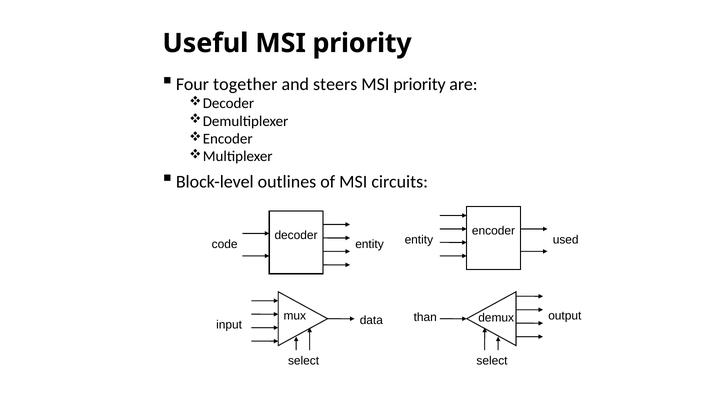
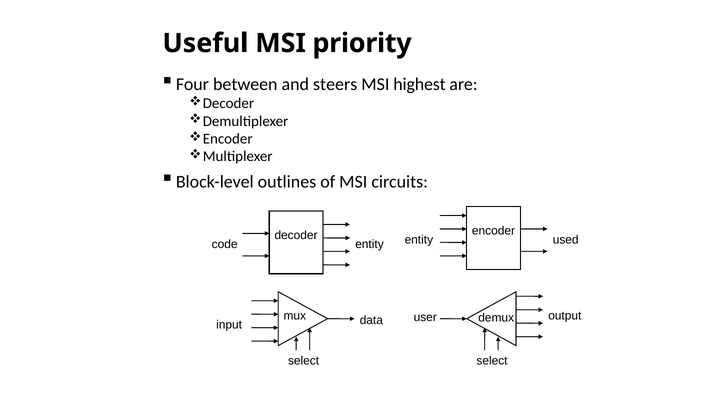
together: together -> between
priority at (420, 84): priority -> highest
than: than -> user
